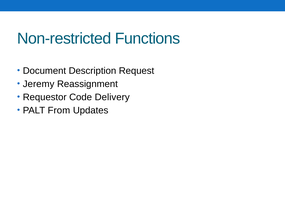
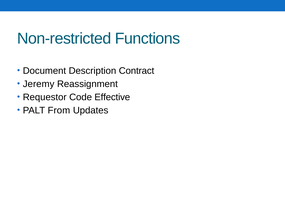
Request: Request -> Contract
Delivery: Delivery -> Effective
